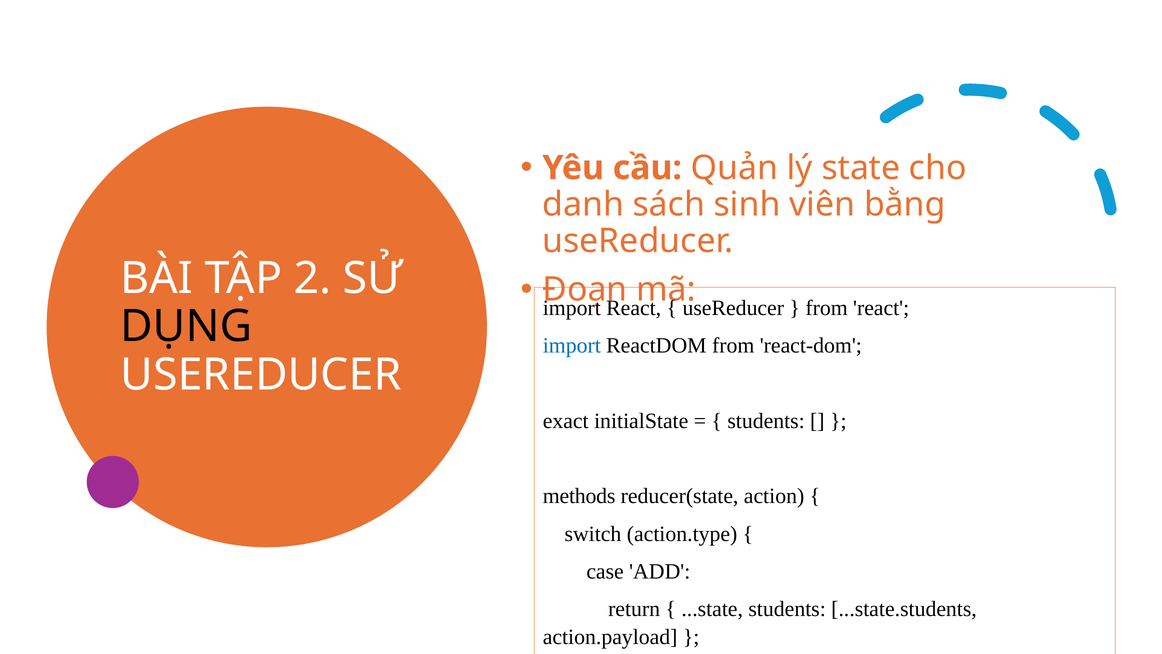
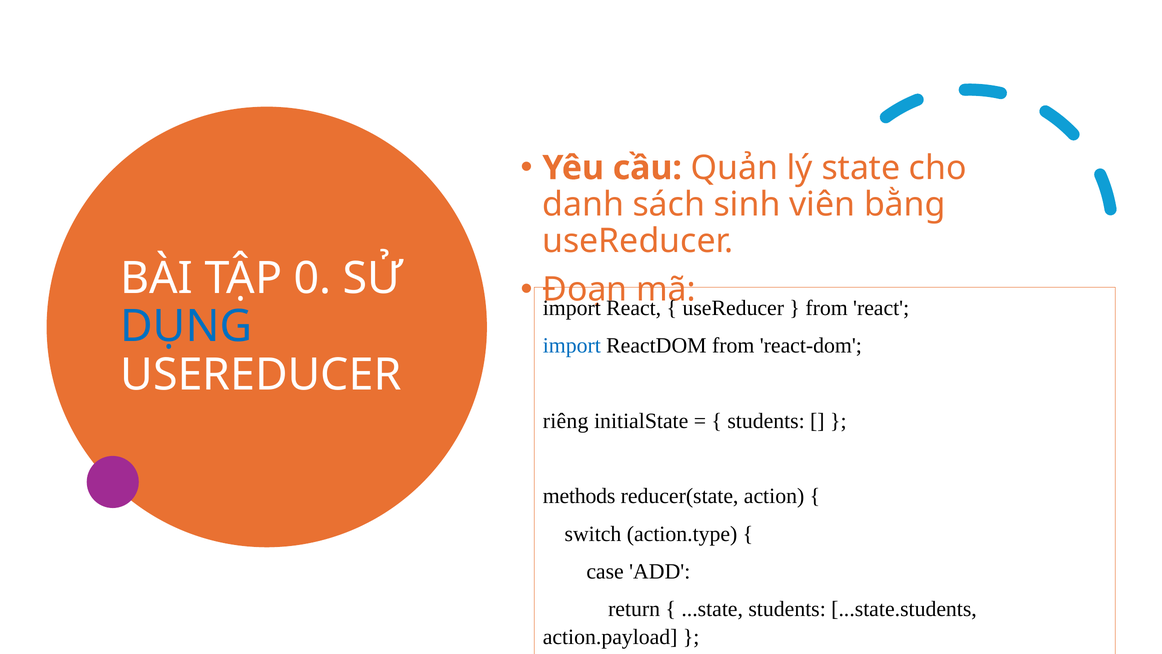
2: 2 -> 0
DỤNG colour: black -> blue
exact: exact -> riêng
